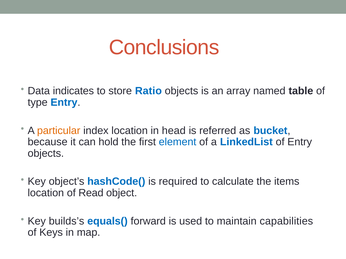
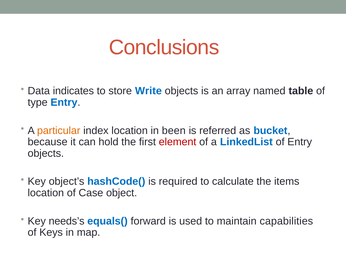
Ratio: Ratio -> Write
head: head -> been
element colour: blue -> red
Read: Read -> Case
builds’s: builds’s -> needs’s
